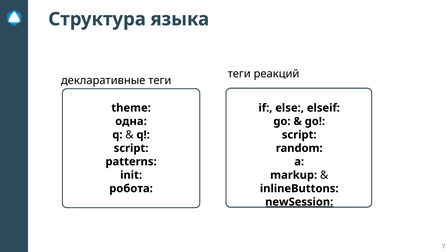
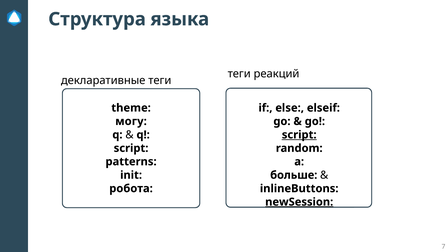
одна: одна -> могу
script at (299, 134) underline: none -> present
markup: markup -> больше
